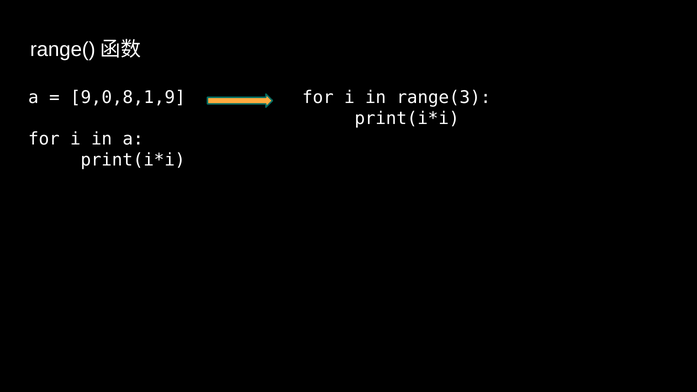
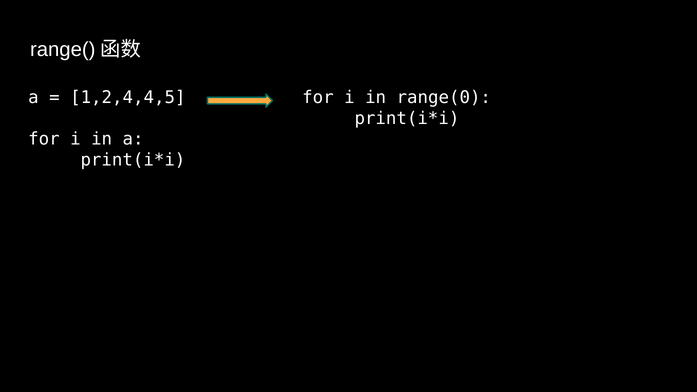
9,0,8,1,9: 9,0,8,1,9 -> 1,2,4,4,5
range(3: range(3 -> range(0
